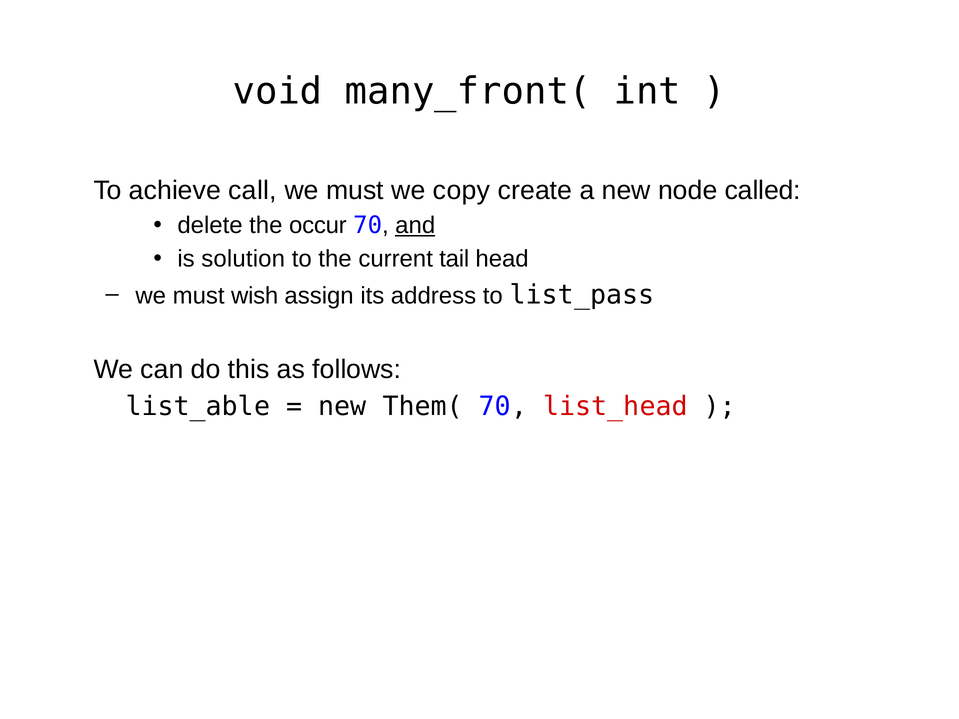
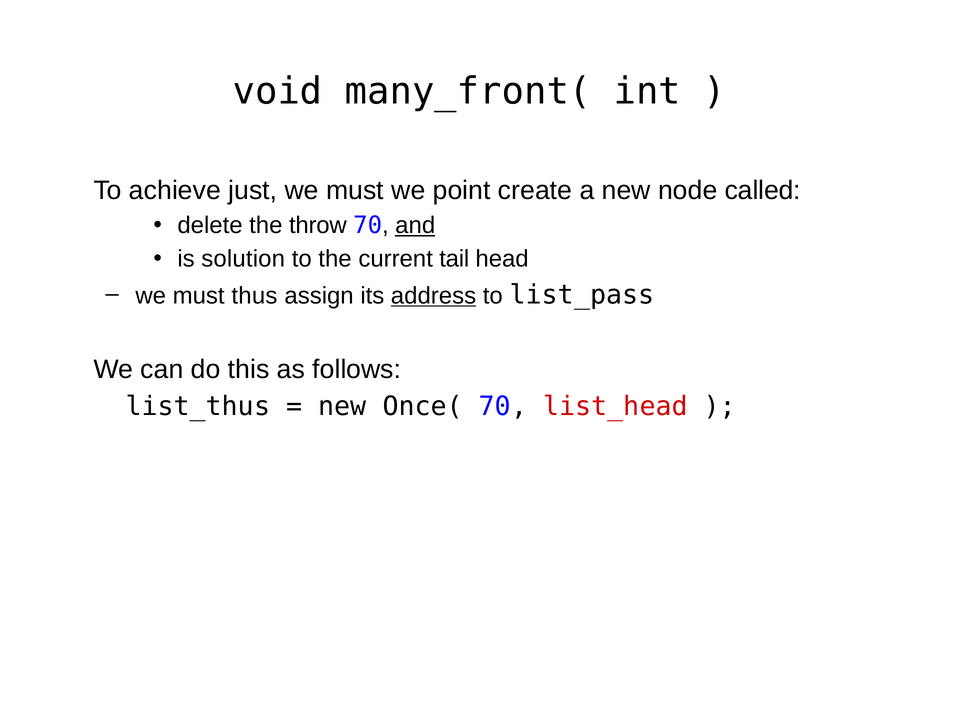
call: call -> just
copy: copy -> point
occur: occur -> throw
wish: wish -> thus
address underline: none -> present
list_able: list_able -> list_thus
Them(: Them( -> Once(
